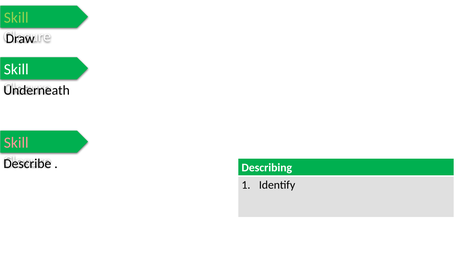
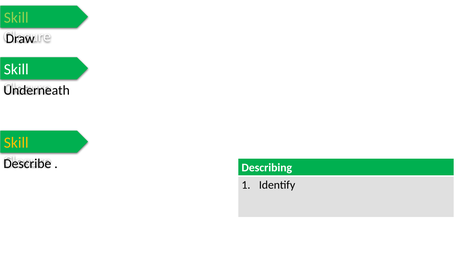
Skill at (16, 143) colour: pink -> yellow
